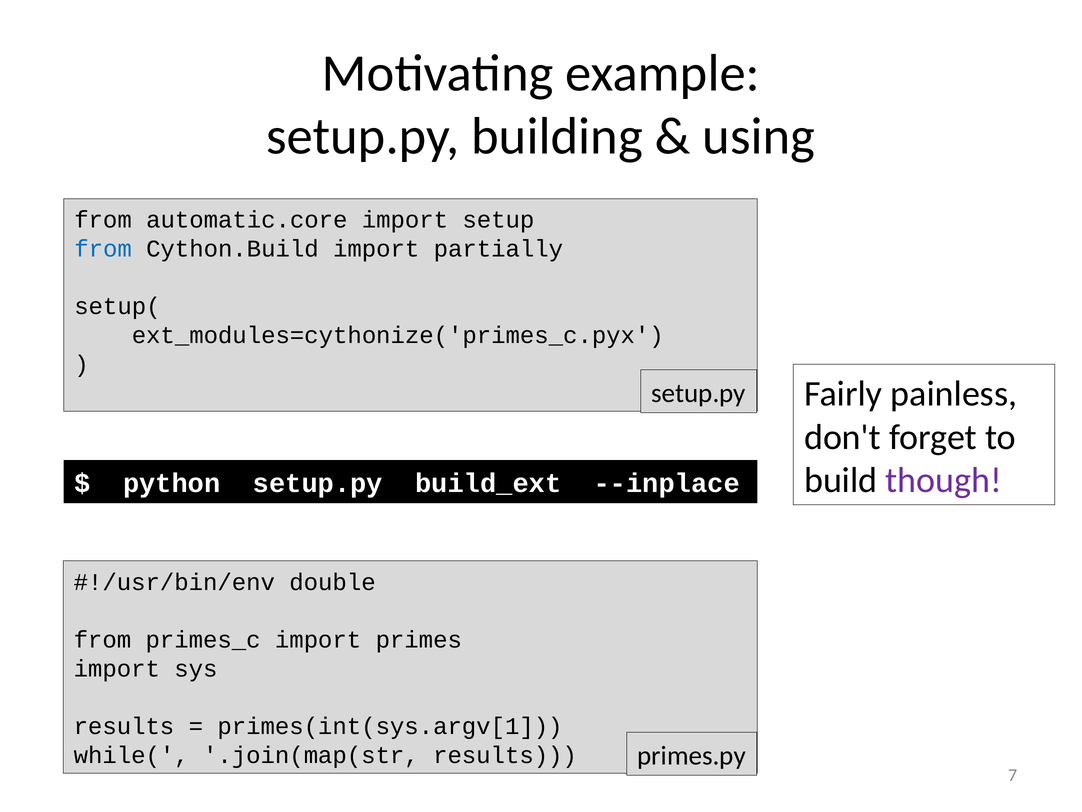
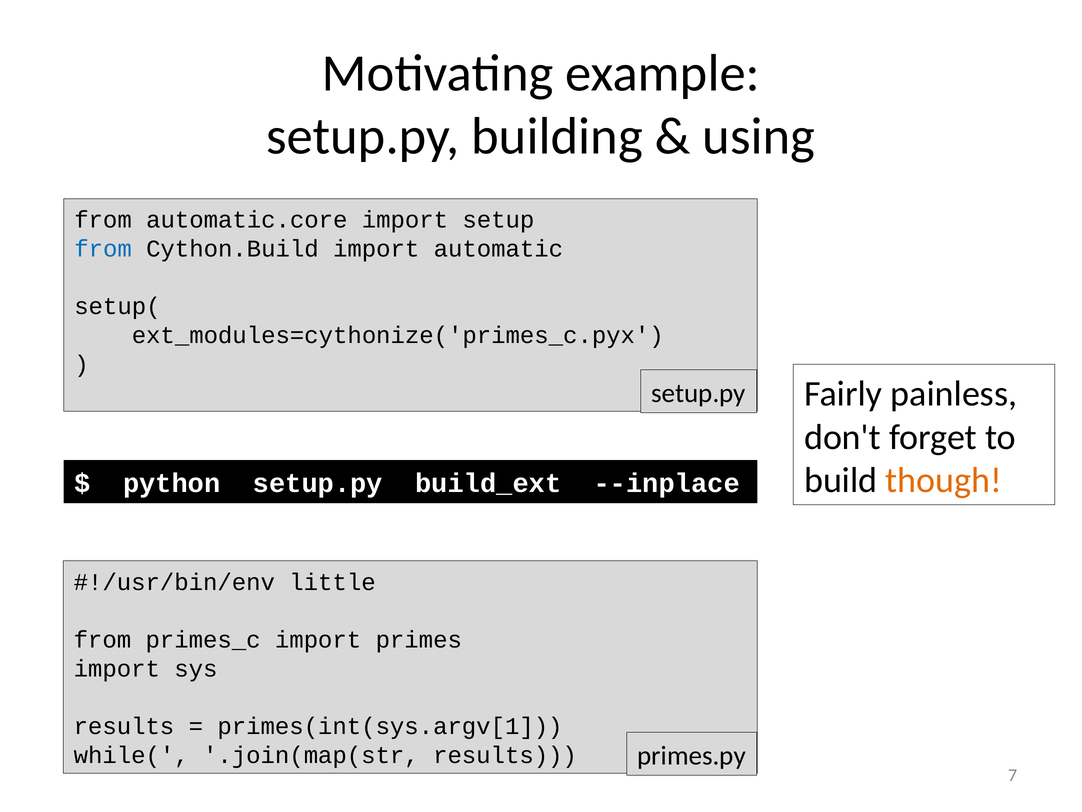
partially: partially -> automatic
though colour: purple -> orange
double: double -> little
